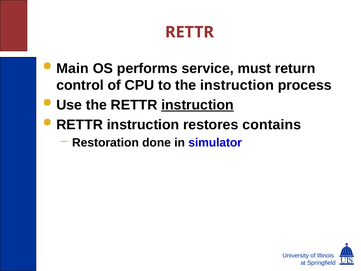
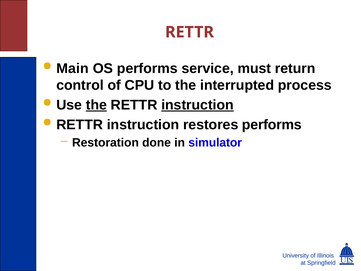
the instruction: instruction -> interrupted
the at (96, 105) underline: none -> present
restores contains: contains -> performs
